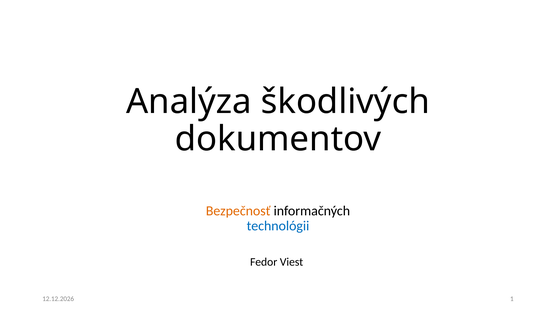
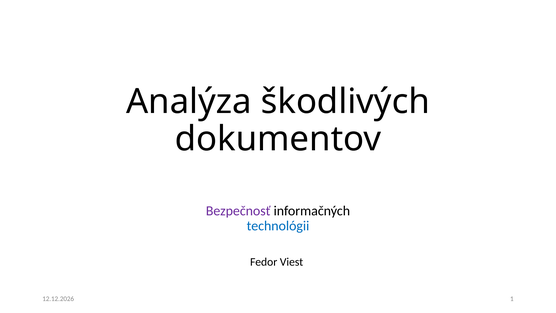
Bezpečnosť colour: orange -> purple
